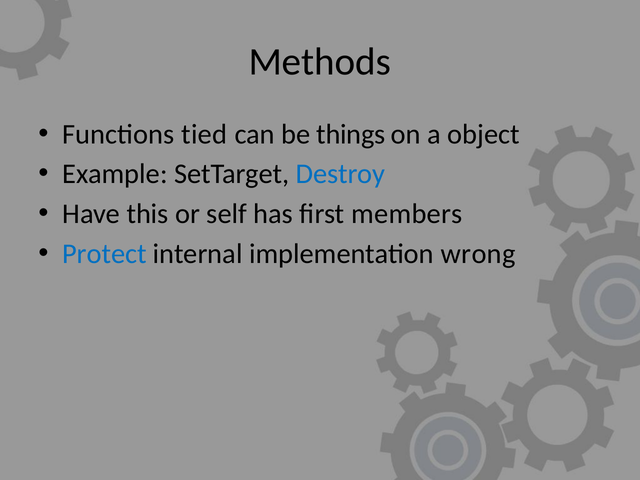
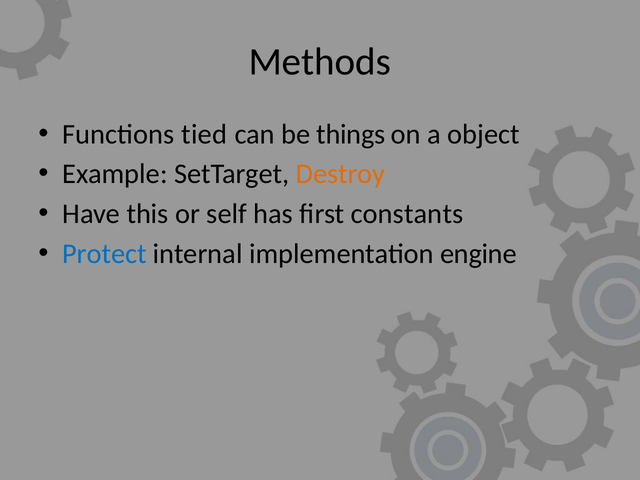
Destroy colour: blue -> orange
members: members -> constants
wrong: wrong -> engine
